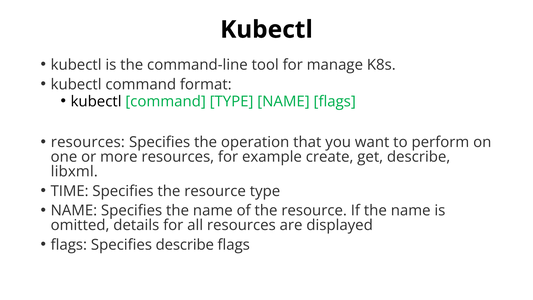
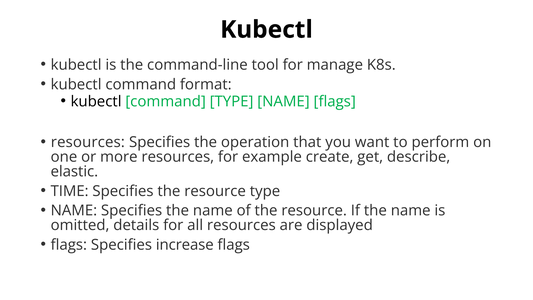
libxml: libxml -> elastic
Specifies describe: describe -> increase
